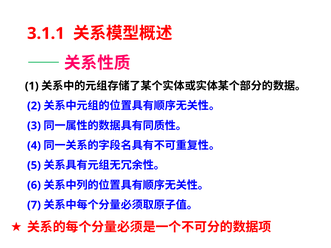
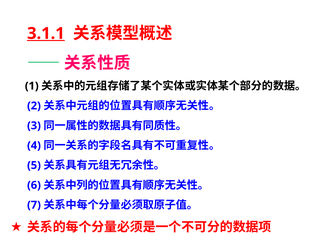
3.1.1 underline: none -> present
